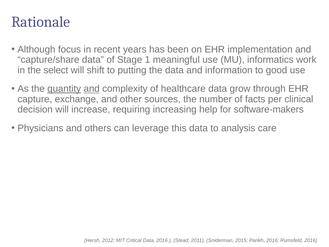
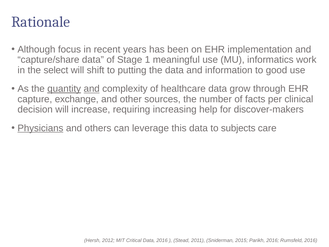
software-makers: software-makers -> discover-makers
Physicians underline: none -> present
analysis: analysis -> subjects
